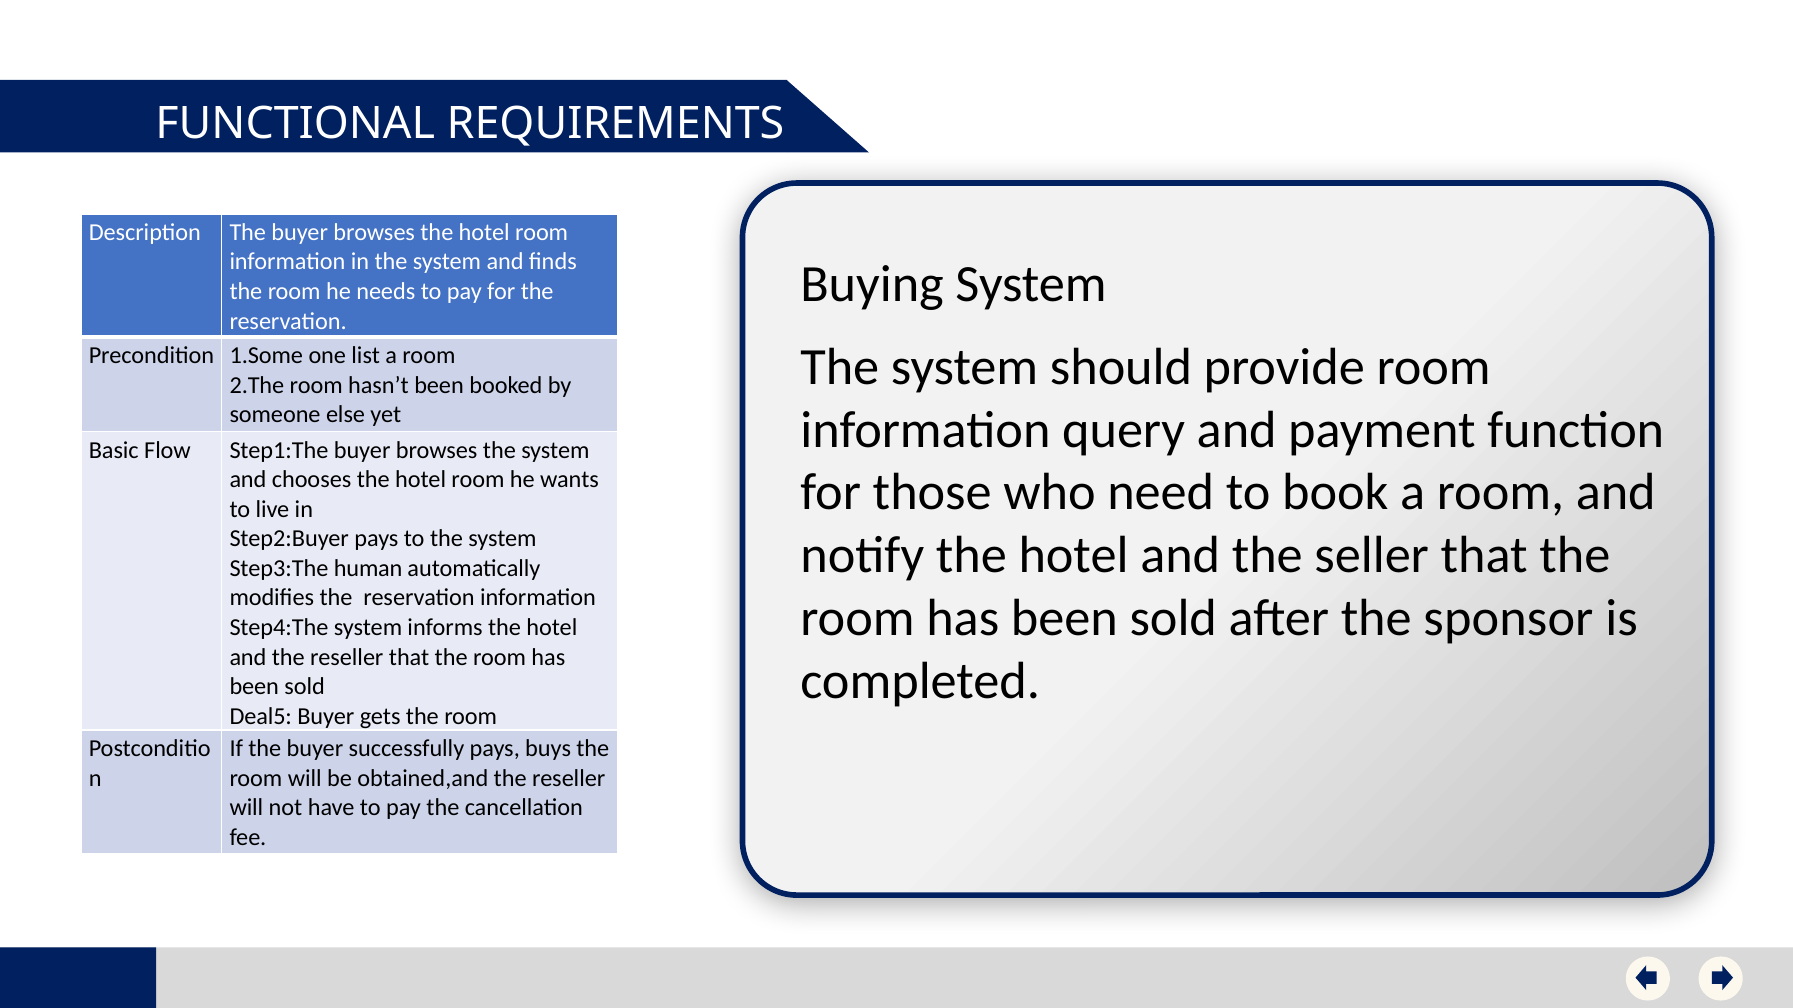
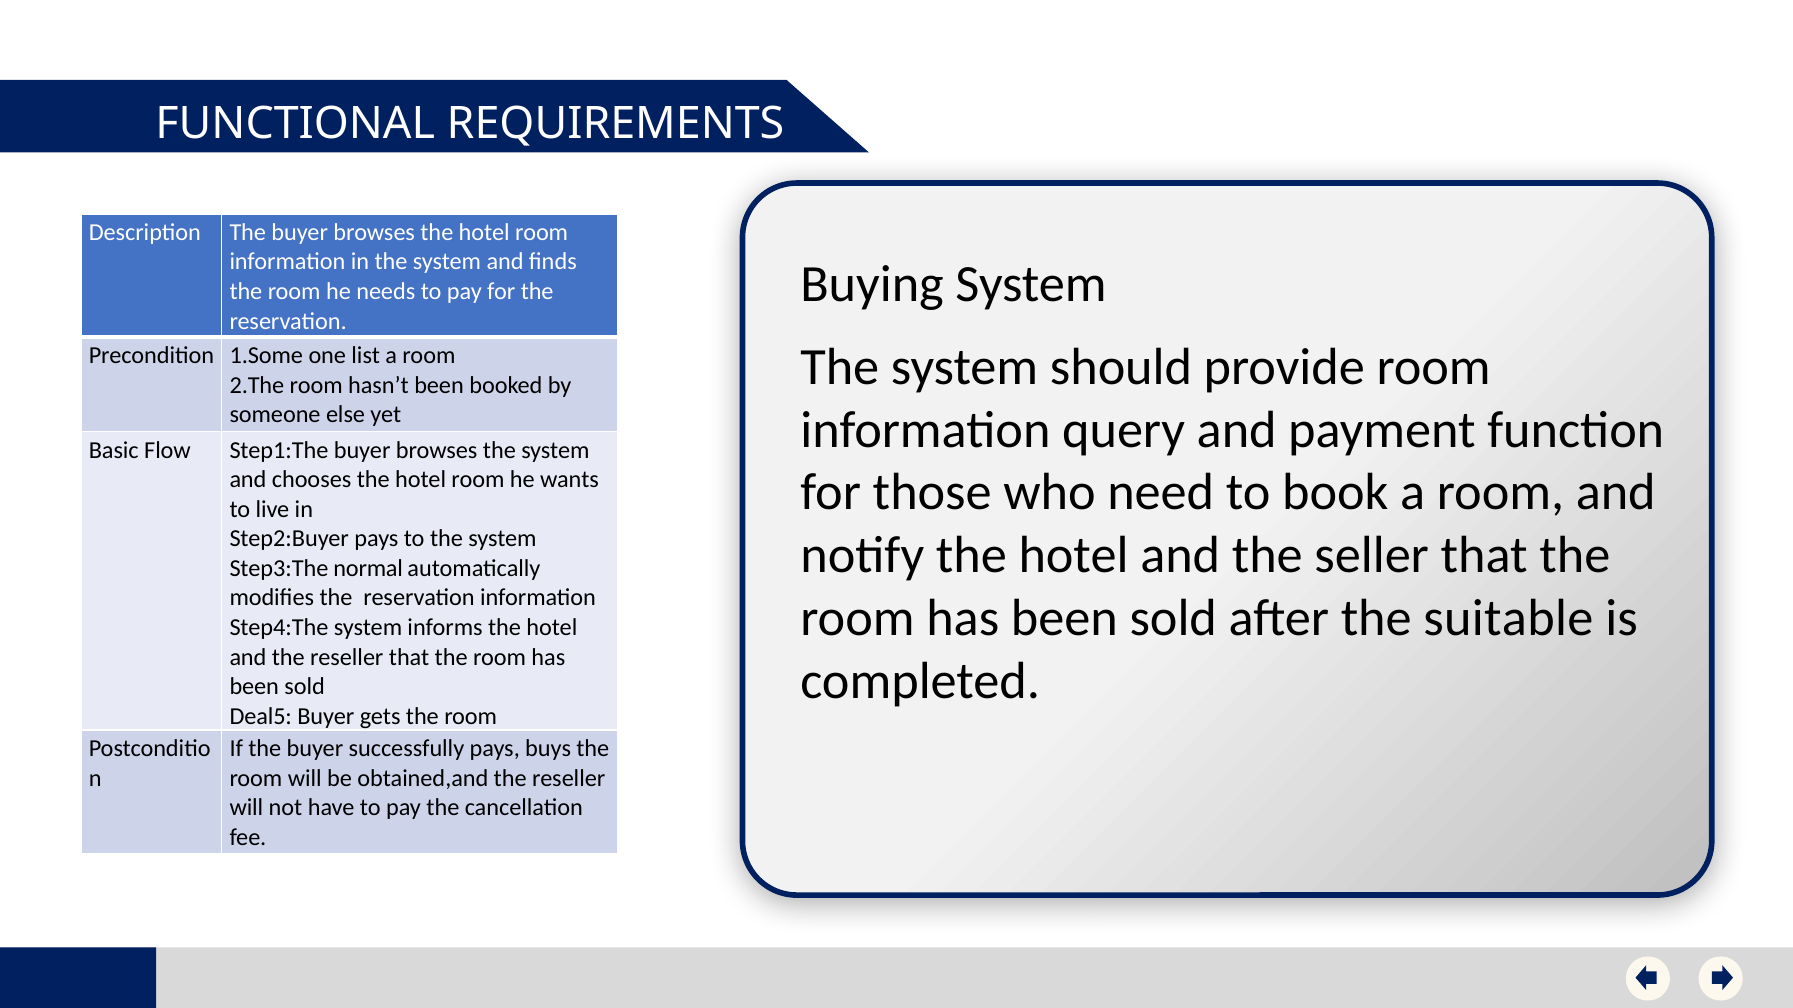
human: human -> normal
sponsor: sponsor -> suitable
